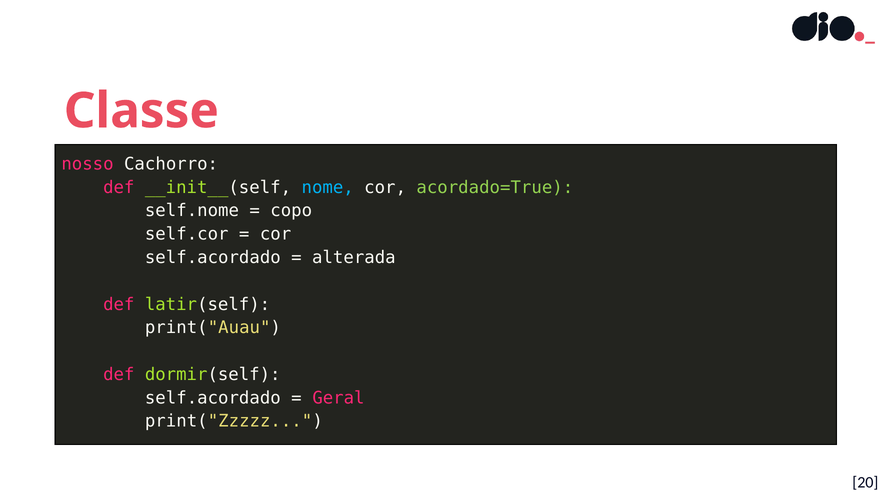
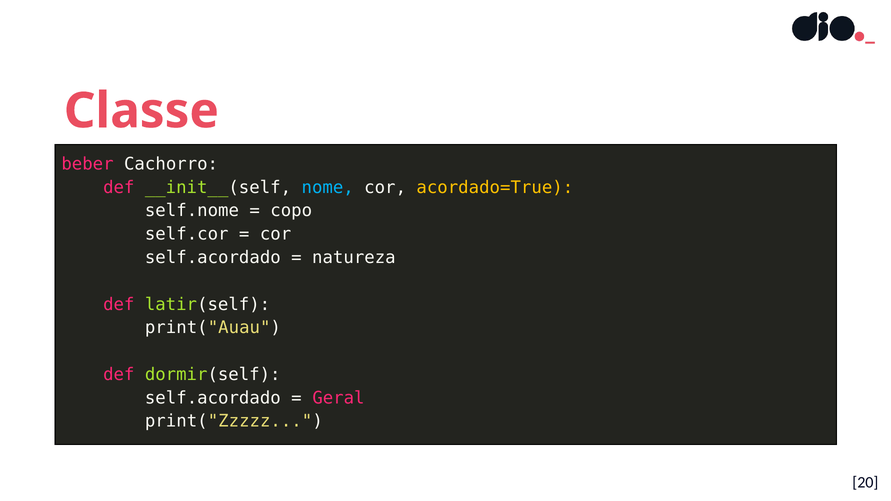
nosso: nosso -> beber
acordado=True colour: light green -> yellow
alterada: alterada -> natureza
